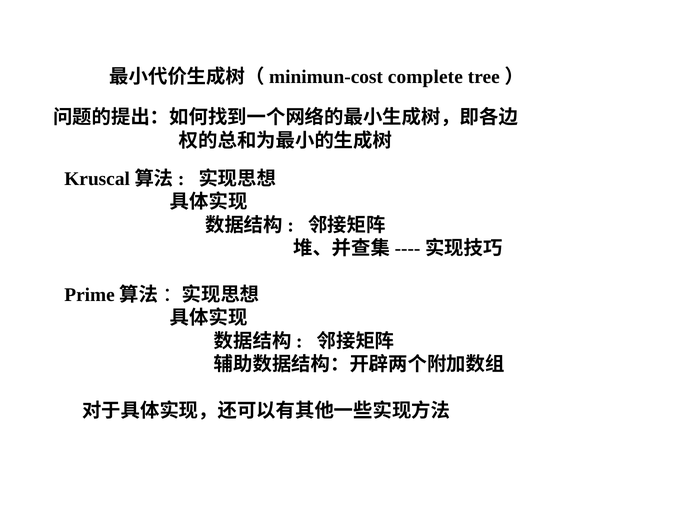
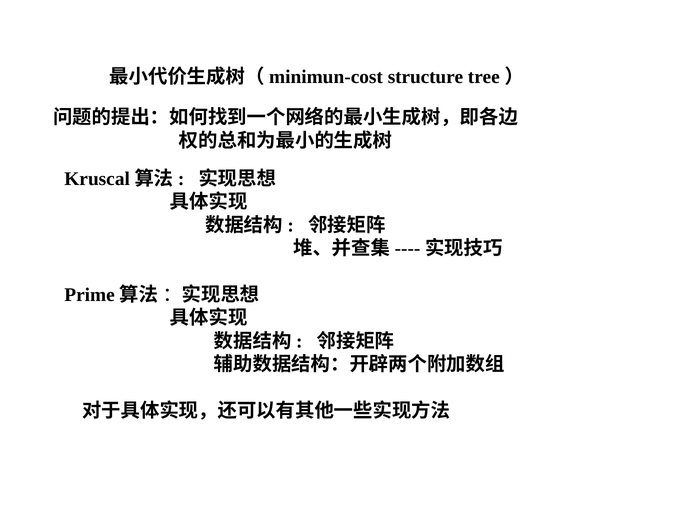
complete: complete -> structure
